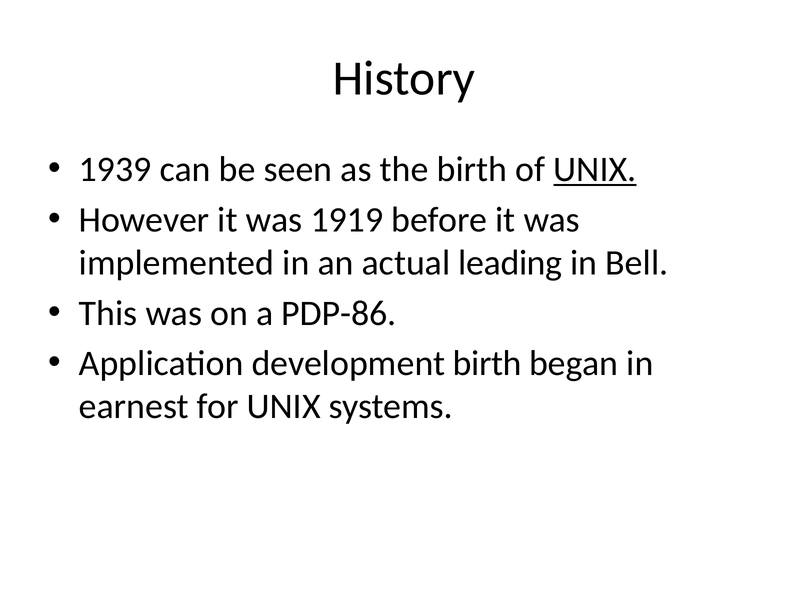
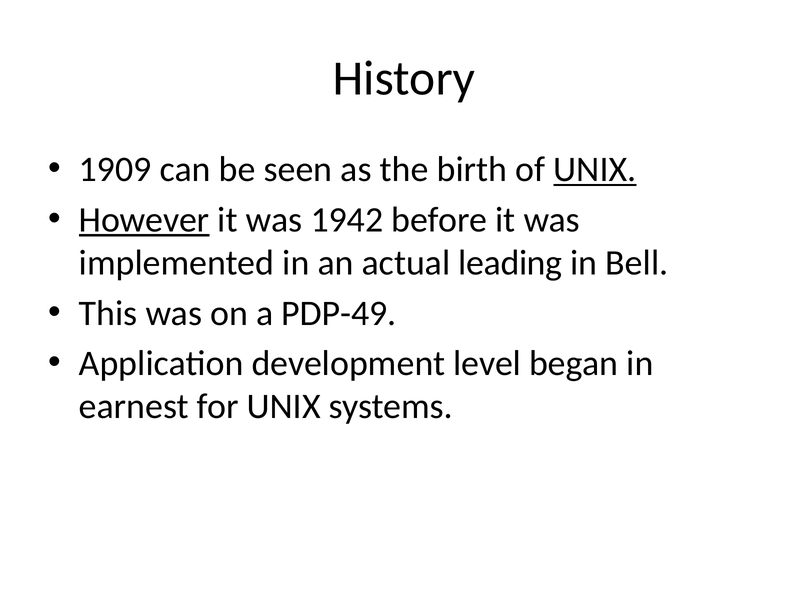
1939: 1939 -> 1909
However underline: none -> present
1919: 1919 -> 1942
PDP-86: PDP-86 -> PDP-49
development birth: birth -> level
